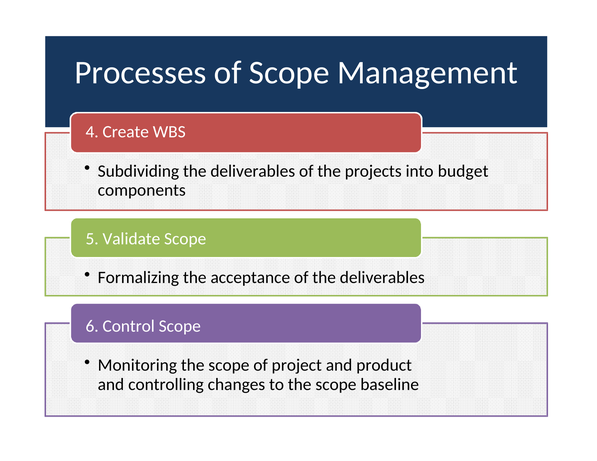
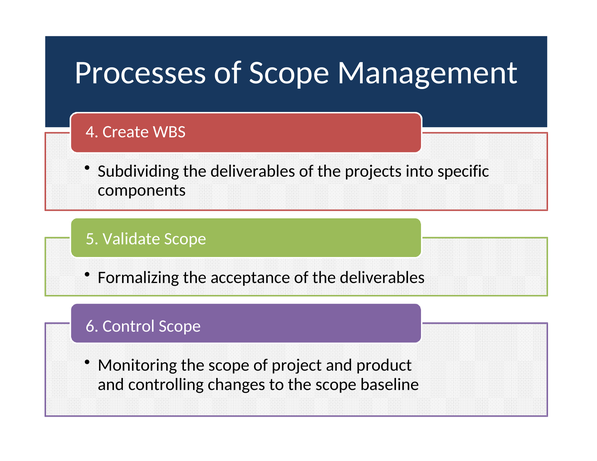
budget: budget -> specific
